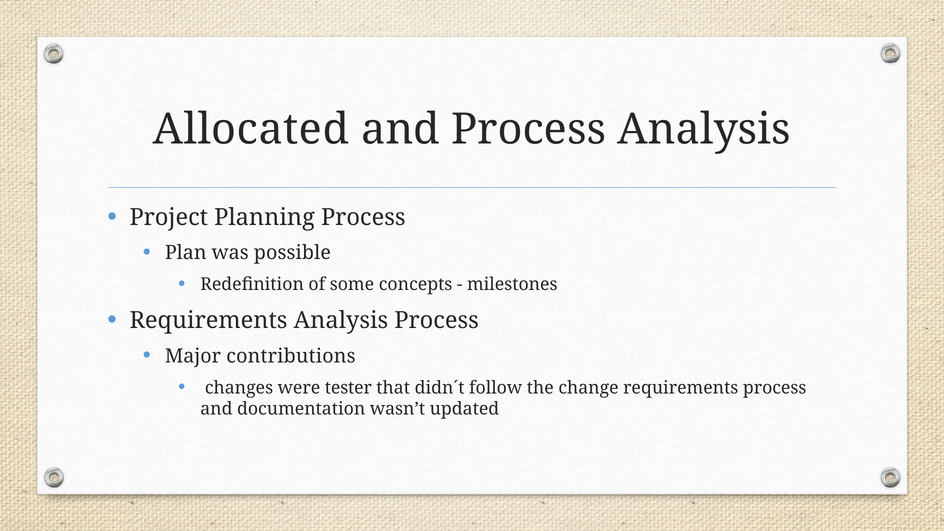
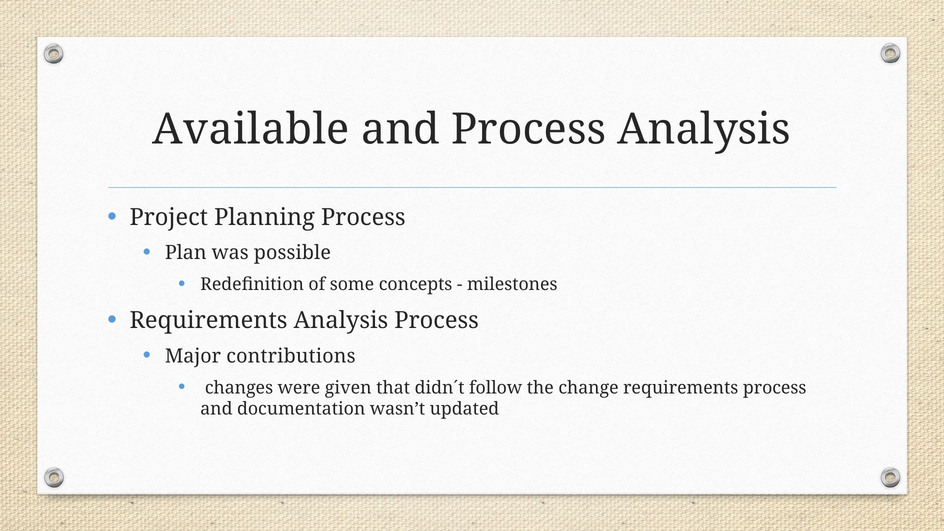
Allocated: Allocated -> Available
tester: tester -> given
